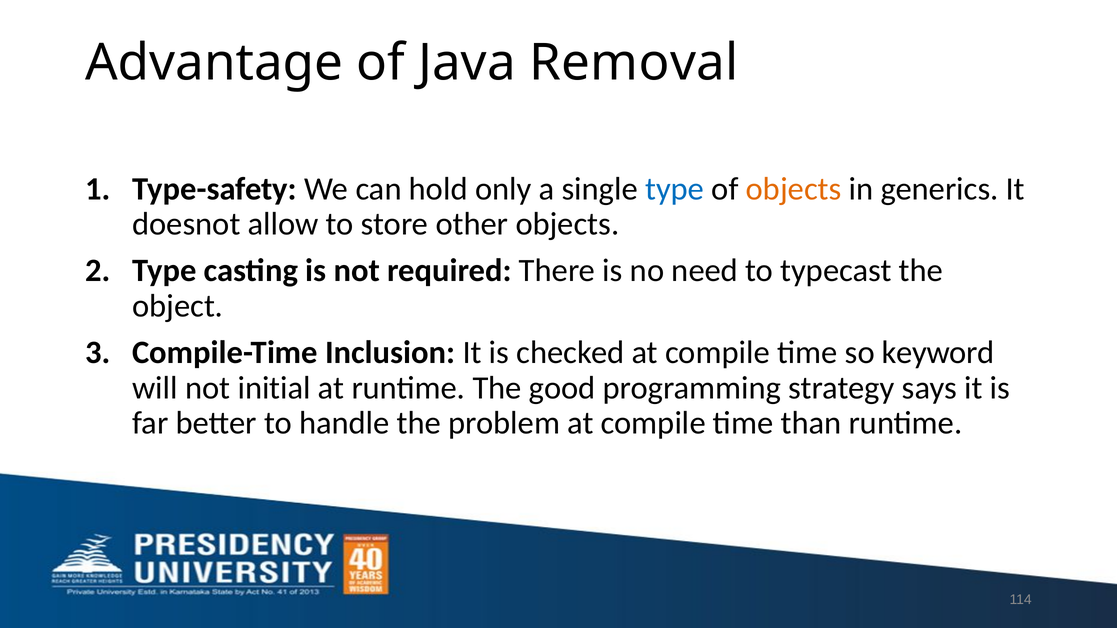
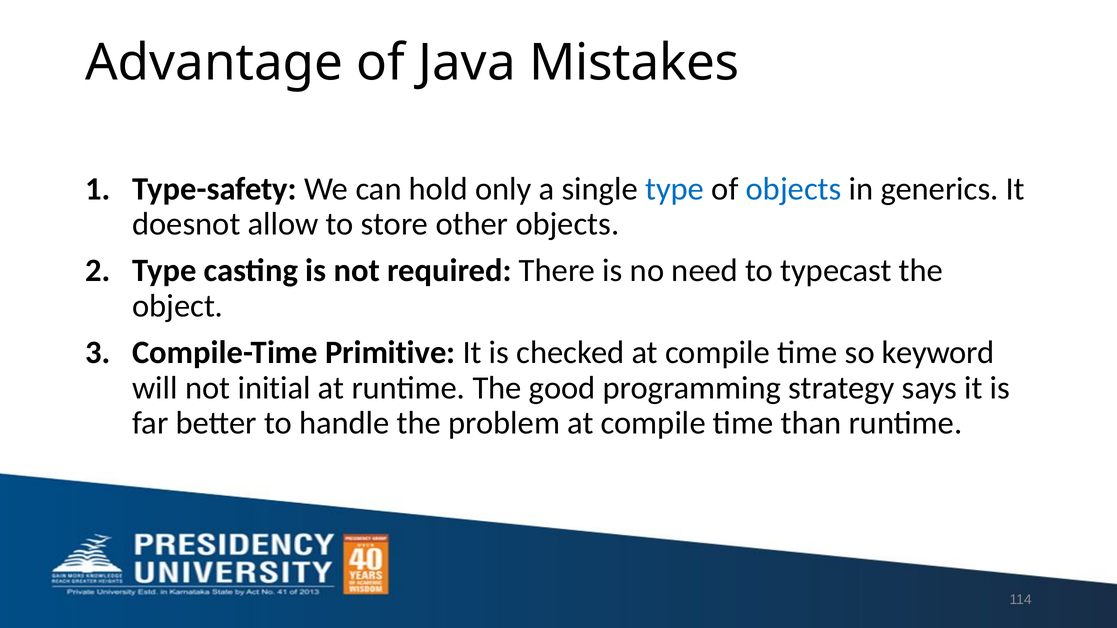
Removal: Removal -> Mistakes
objects at (794, 189) colour: orange -> blue
Inclusion: Inclusion -> Primitive
